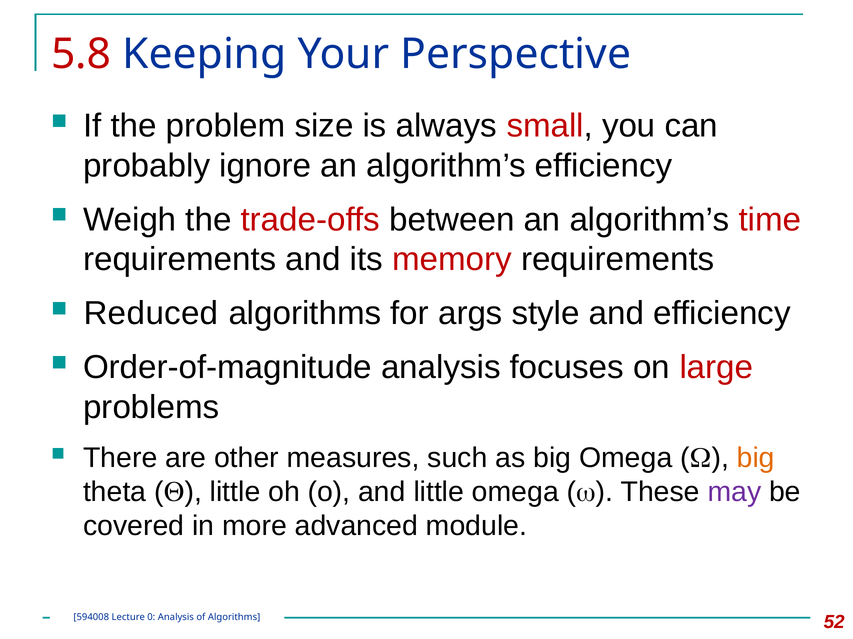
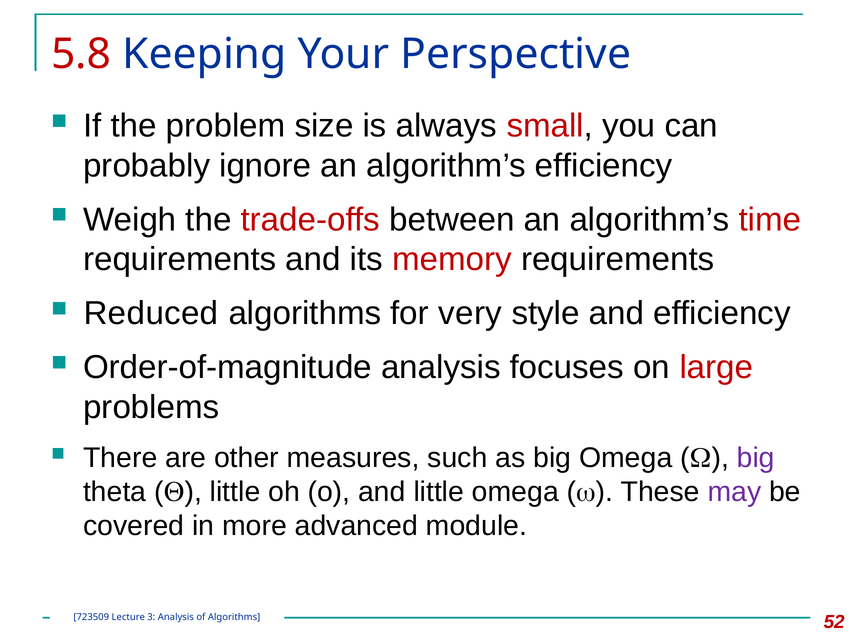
args: args -> very
big at (756, 458) colour: orange -> purple
594008: 594008 -> 723509
0: 0 -> 3
